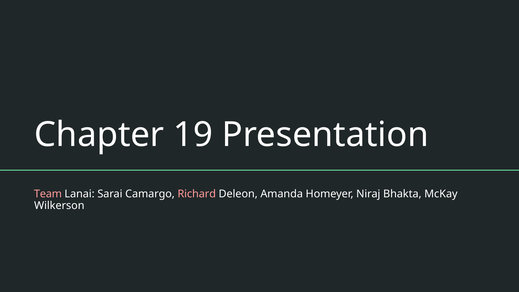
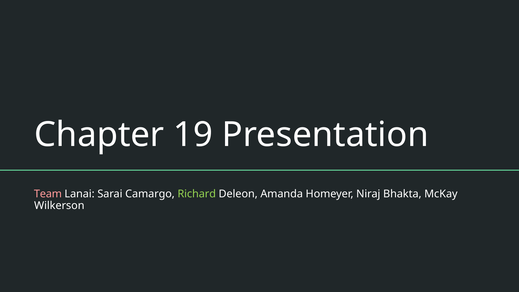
Richard colour: pink -> light green
